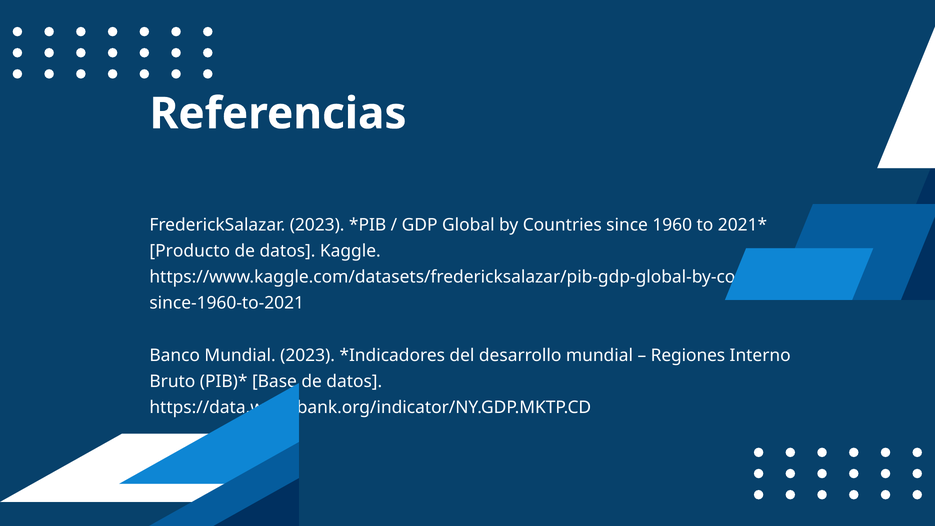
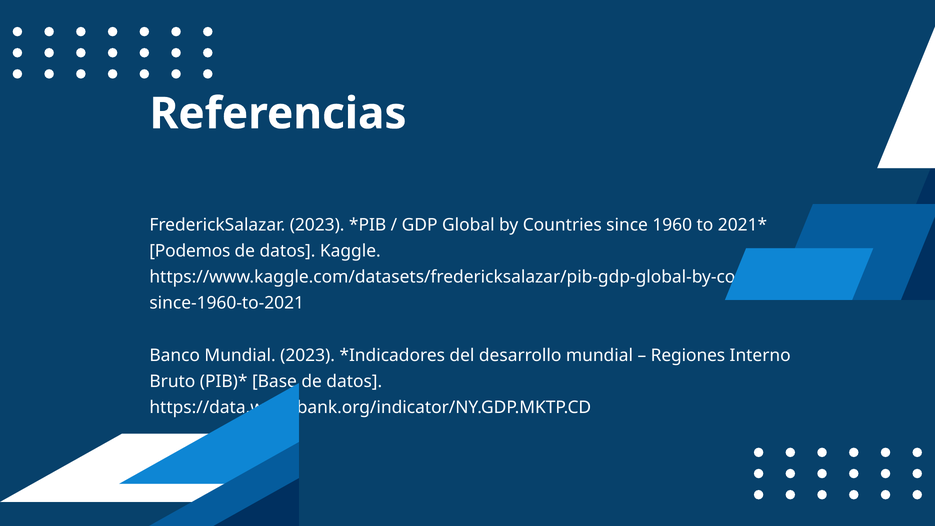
Producto: Producto -> Podemos
